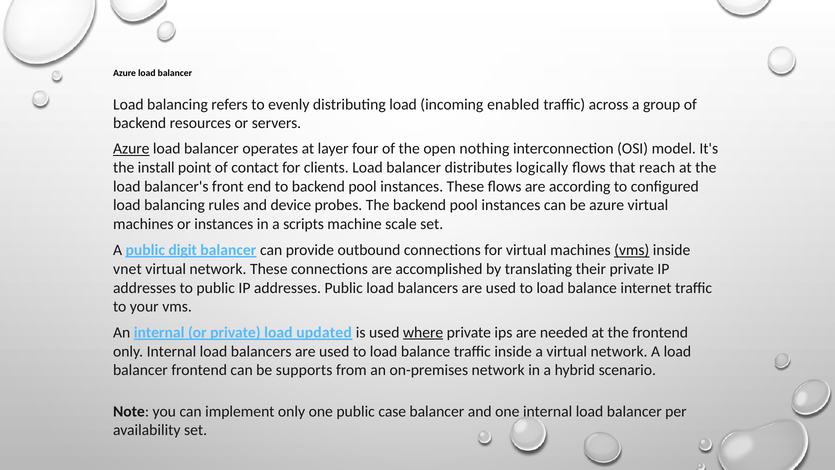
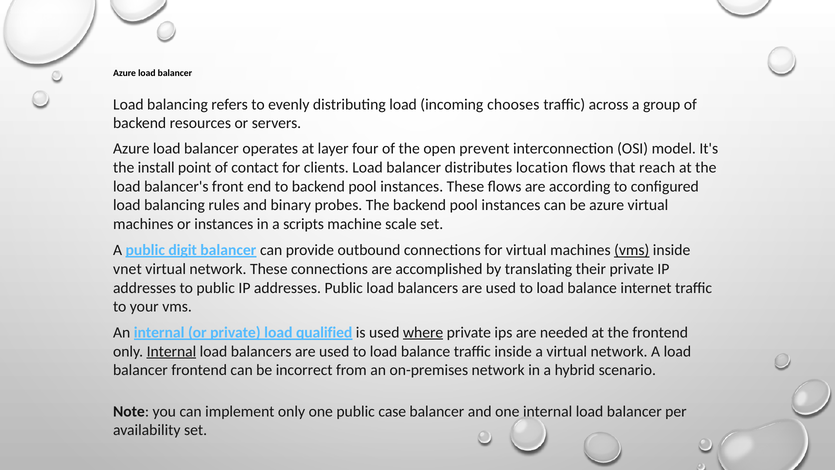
enabled: enabled -> chooses
Azure at (131, 149) underline: present -> none
nothing: nothing -> prevent
logically: logically -> location
device: device -> binary
updated: updated -> qualified
Internal at (171, 351) underline: none -> present
supports: supports -> incorrect
